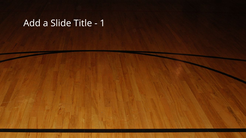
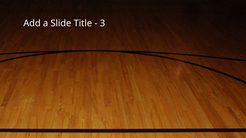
1: 1 -> 3
